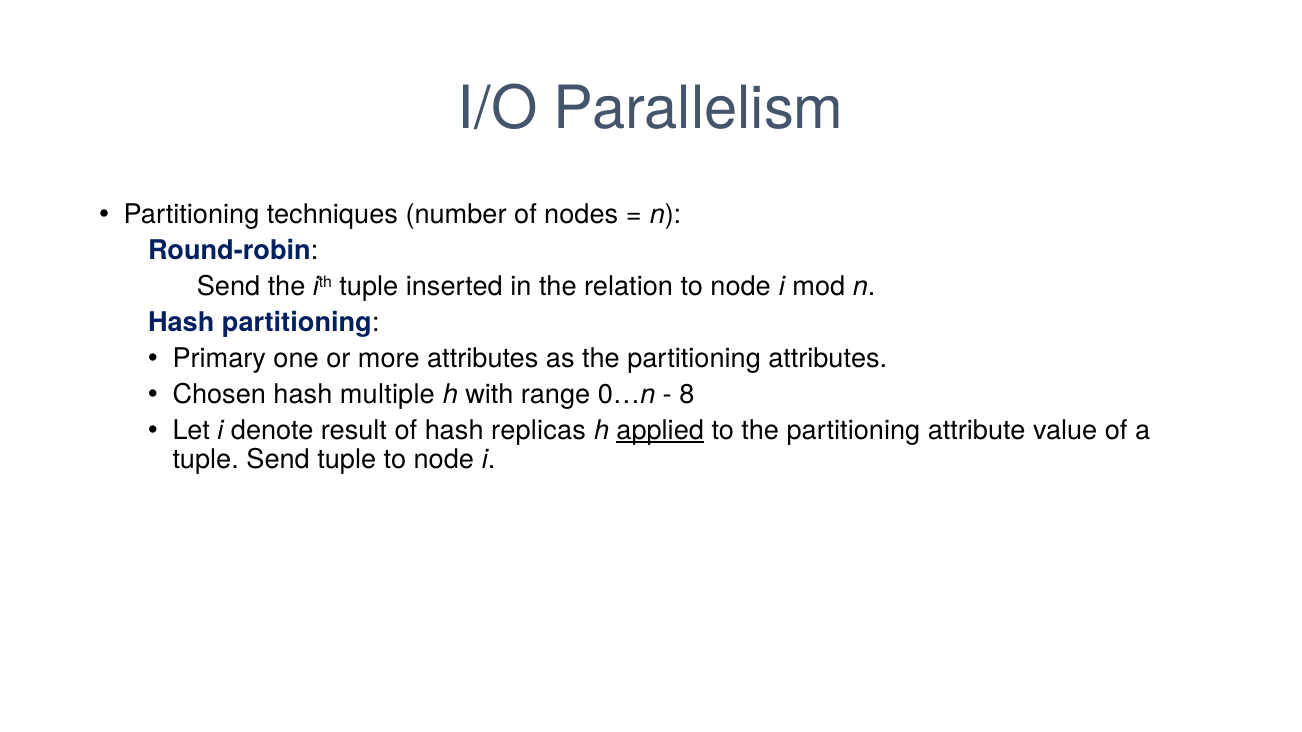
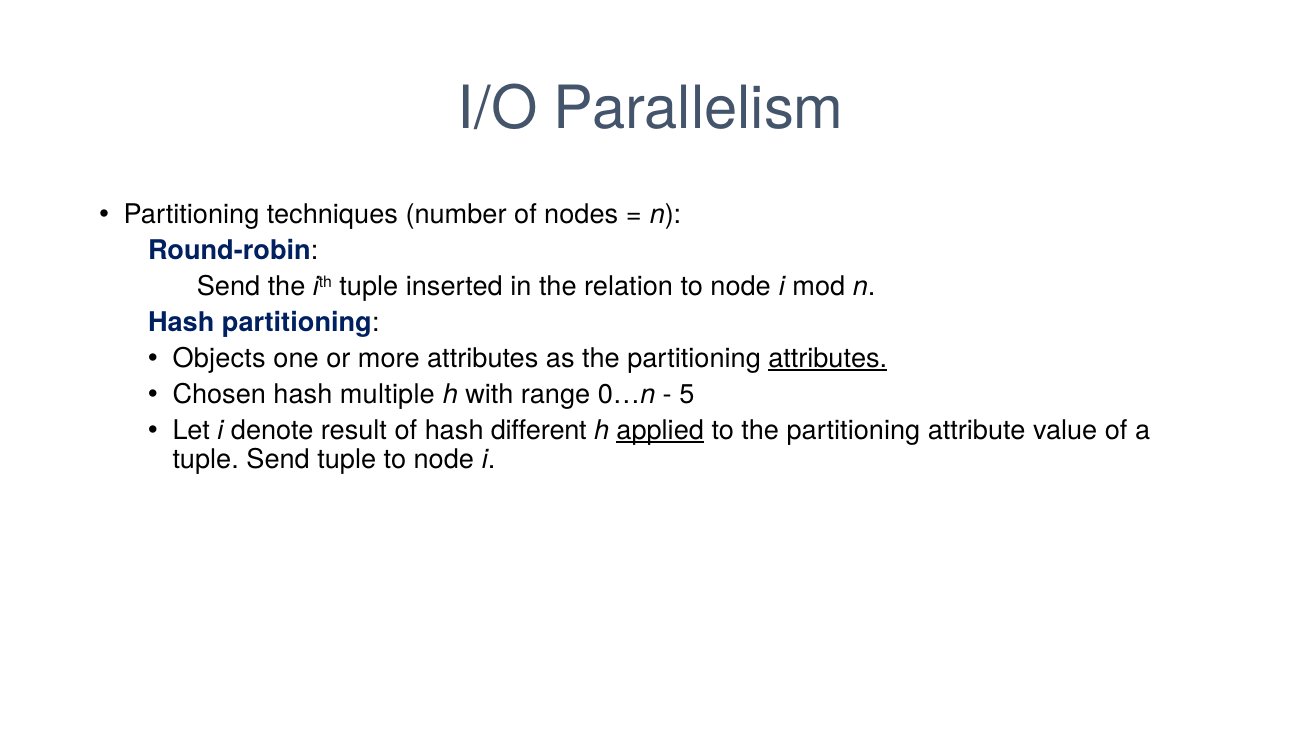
Primary: Primary -> Objects
attributes at (828, 359) underline: none -> present
8: 8 -> 5
replicas: replicas -> different
